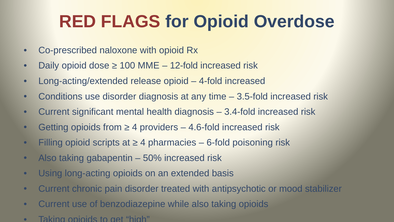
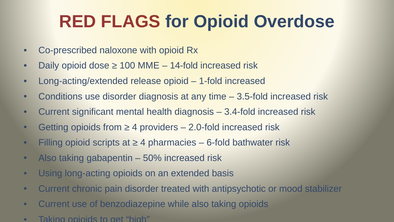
12-fold: 12-fold -> 14-fold
4-fold: 4-fold -> 1-fold
4.6-fold: 4.6-fold -> 2.0-fold
poisoning: poisoning -> bathwater
